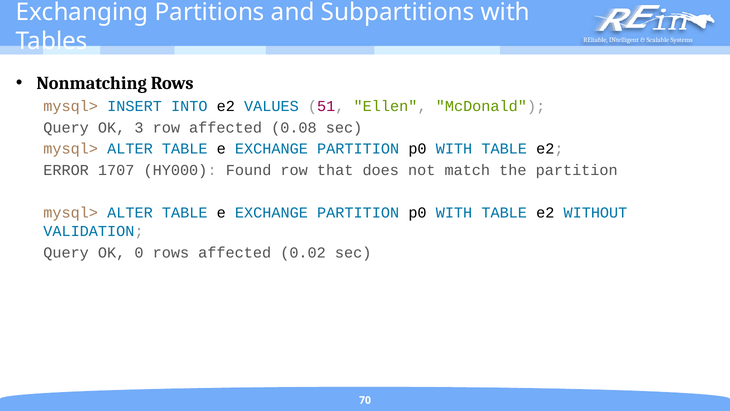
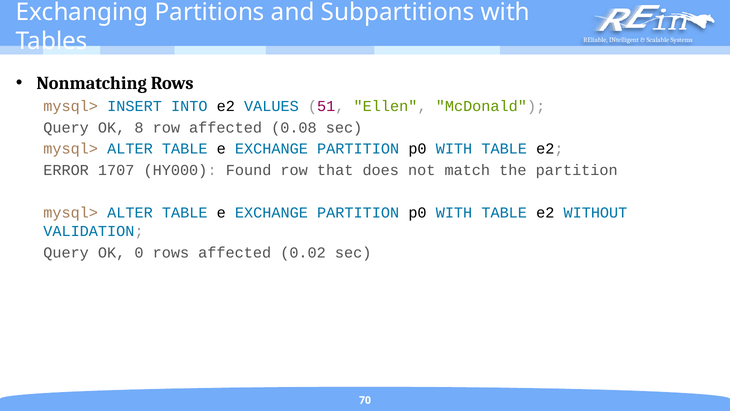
3: 3 -> 8
